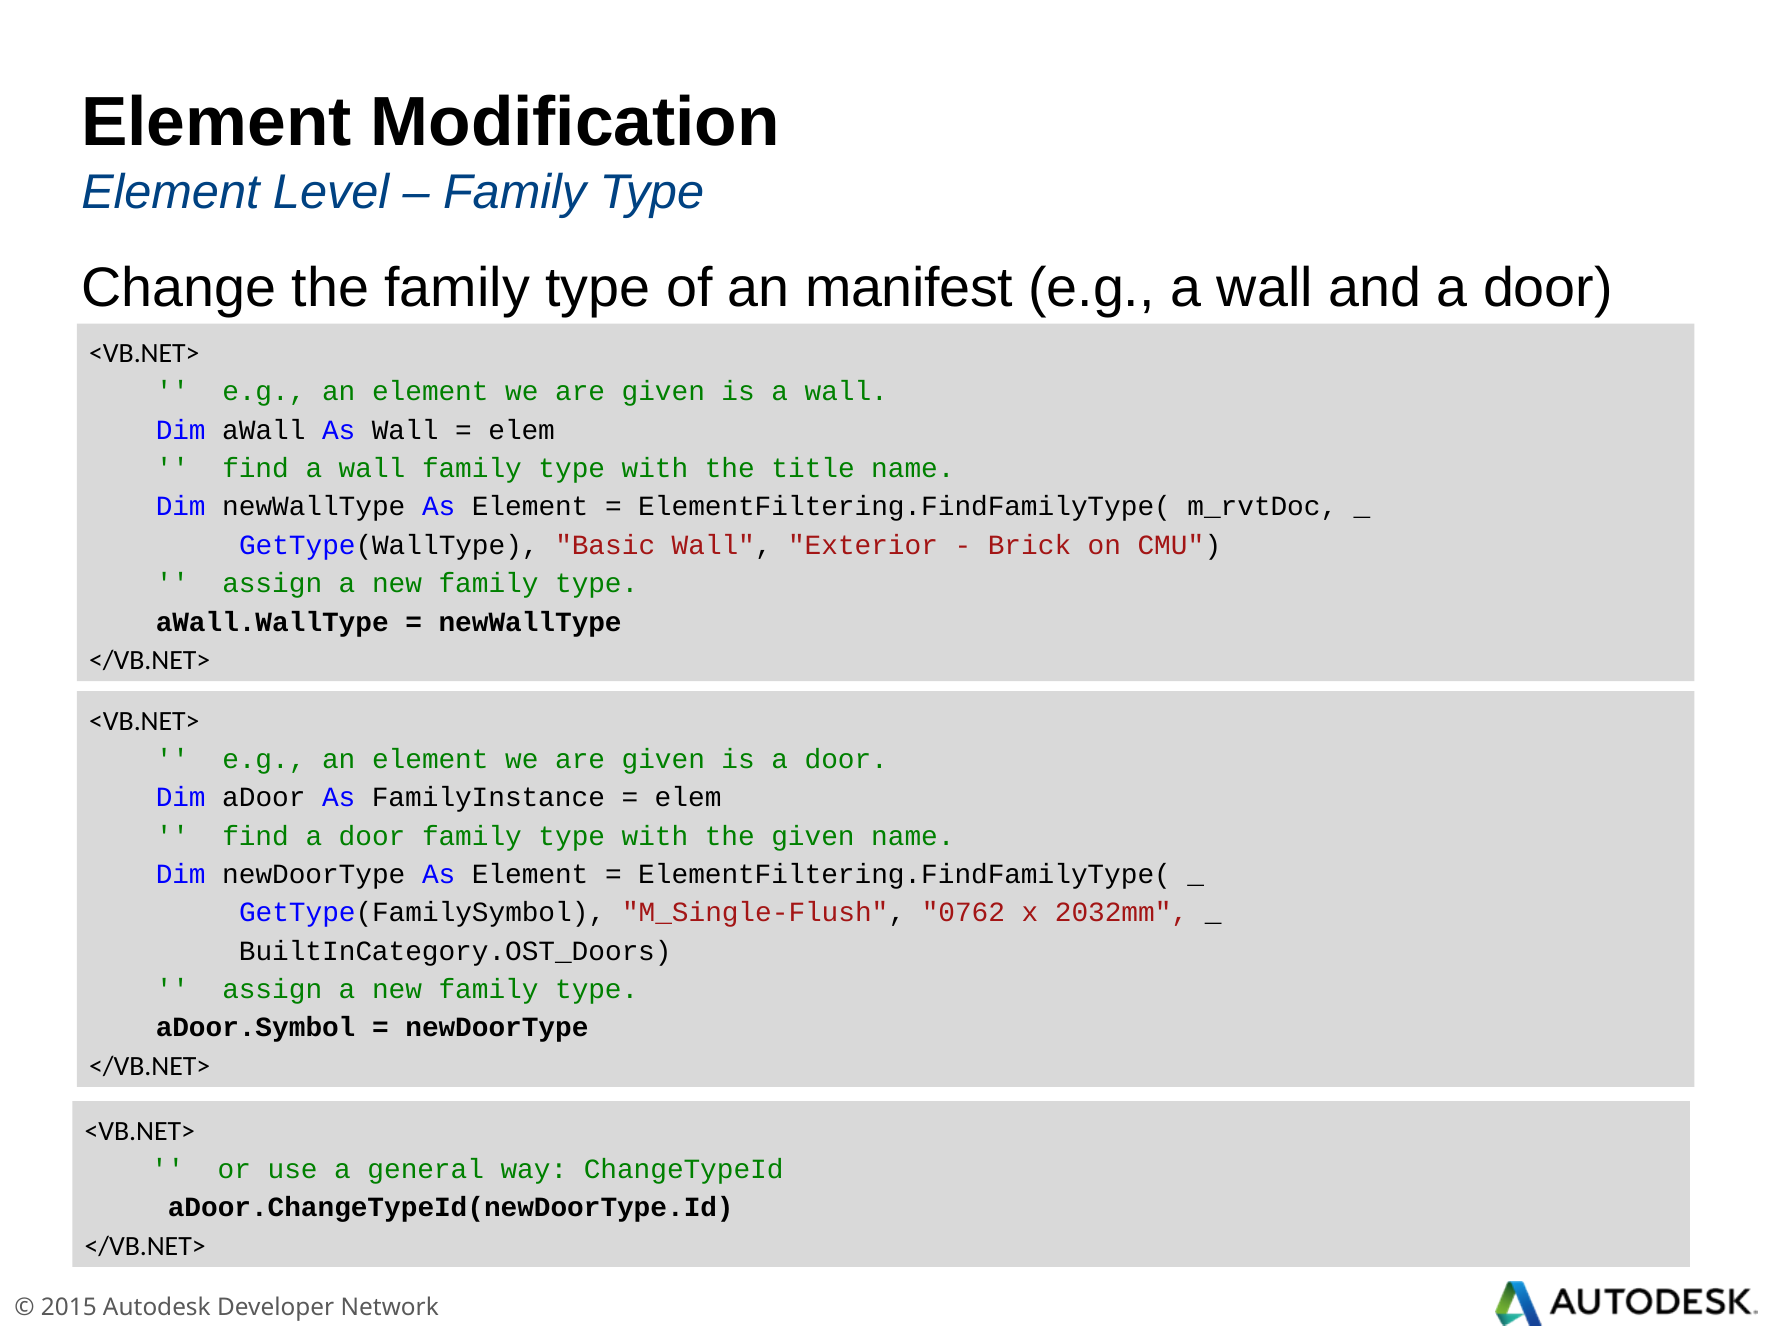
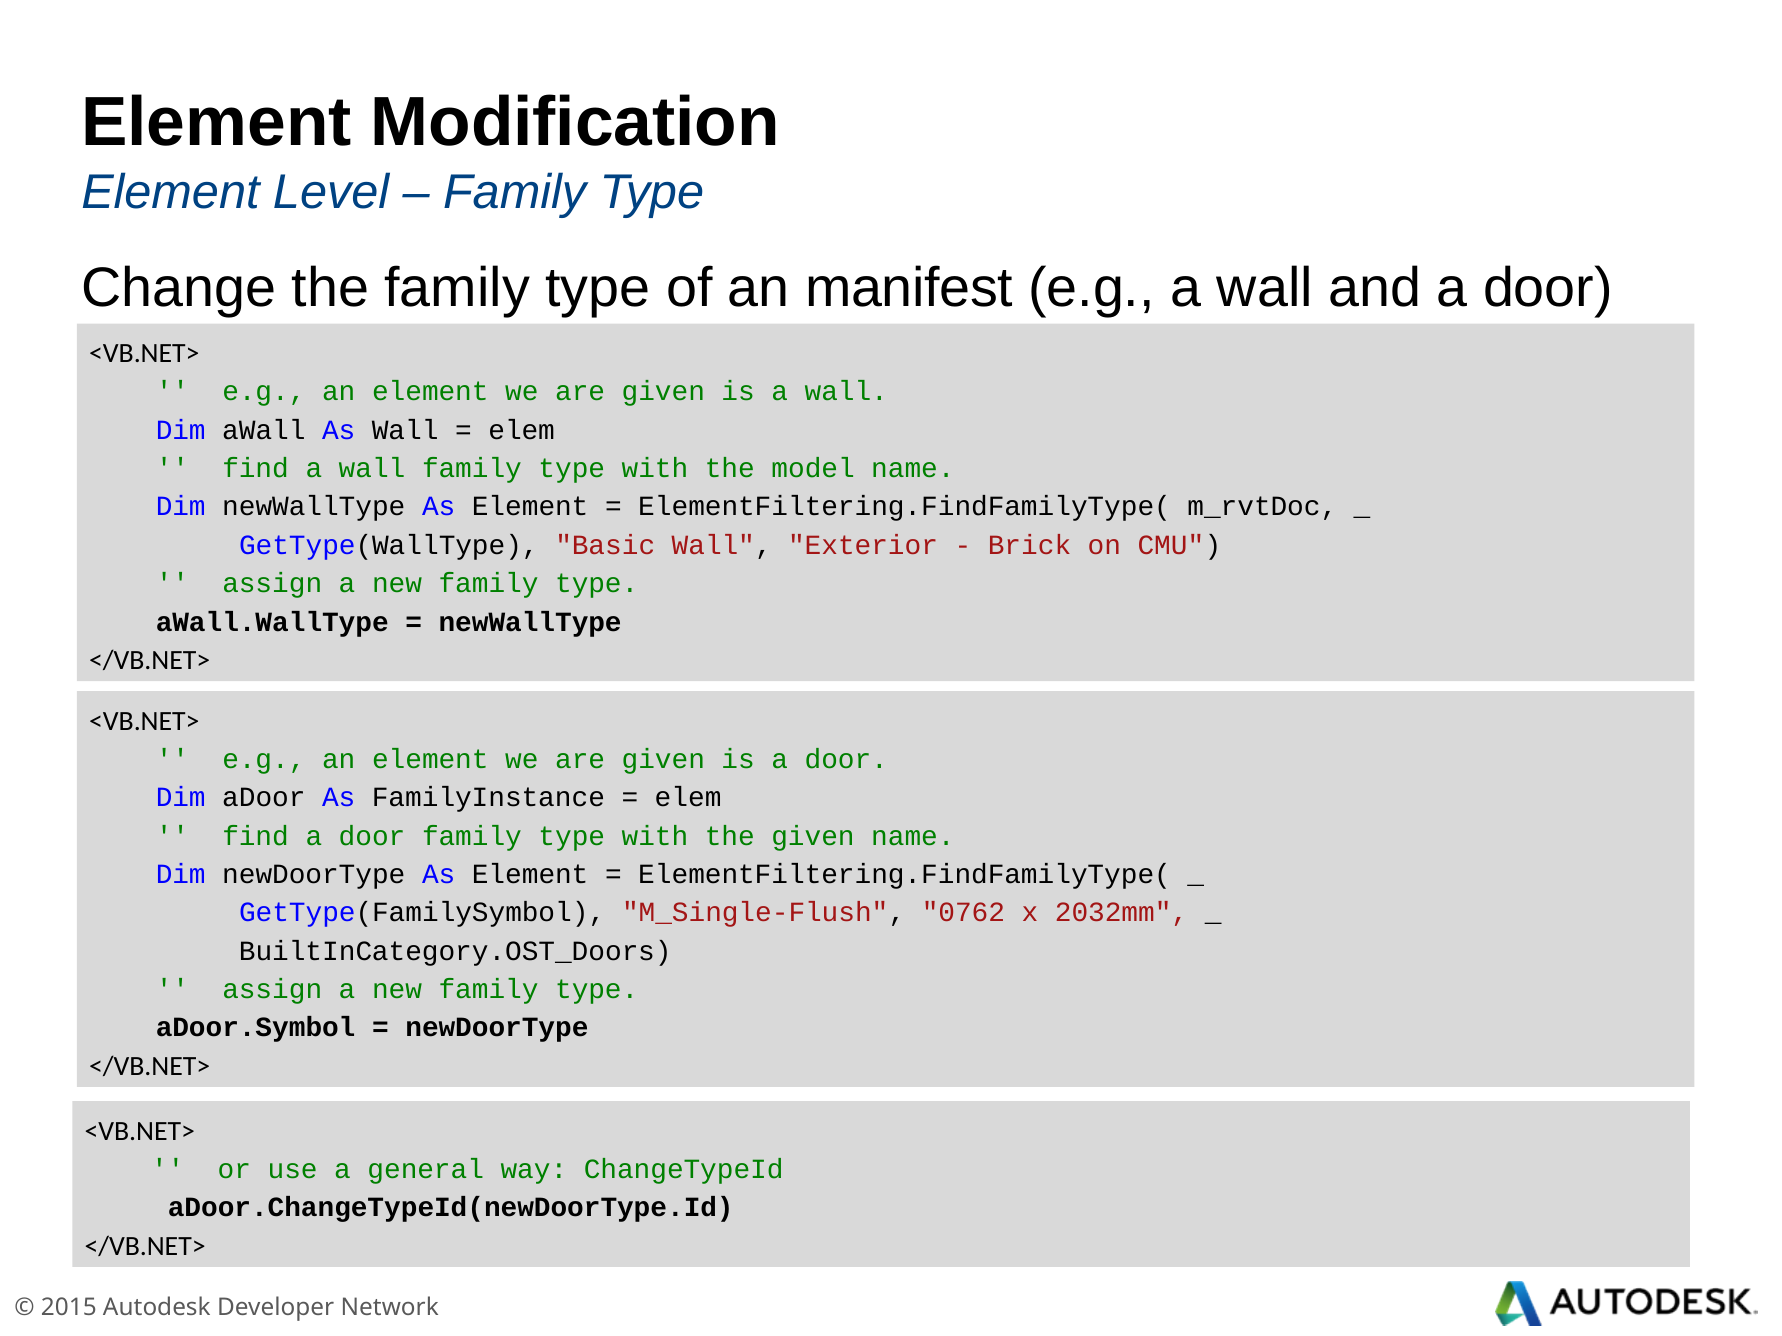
title: title -> model
